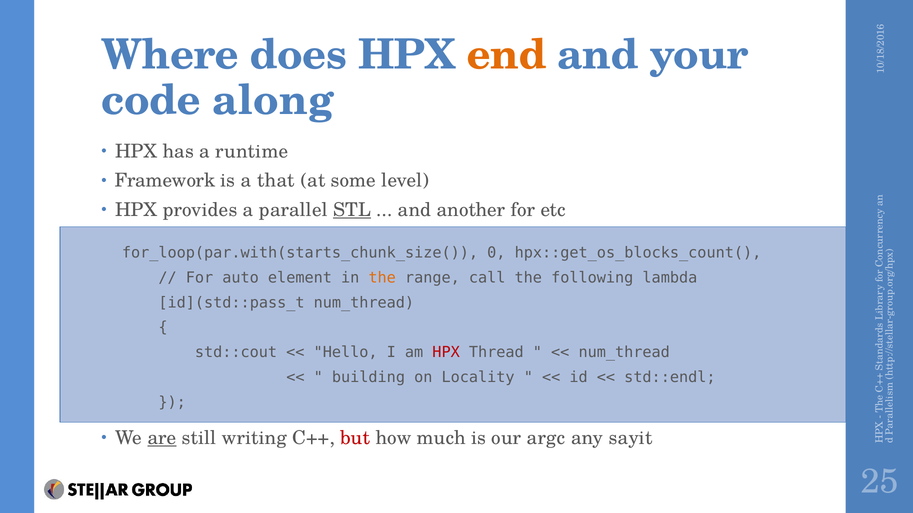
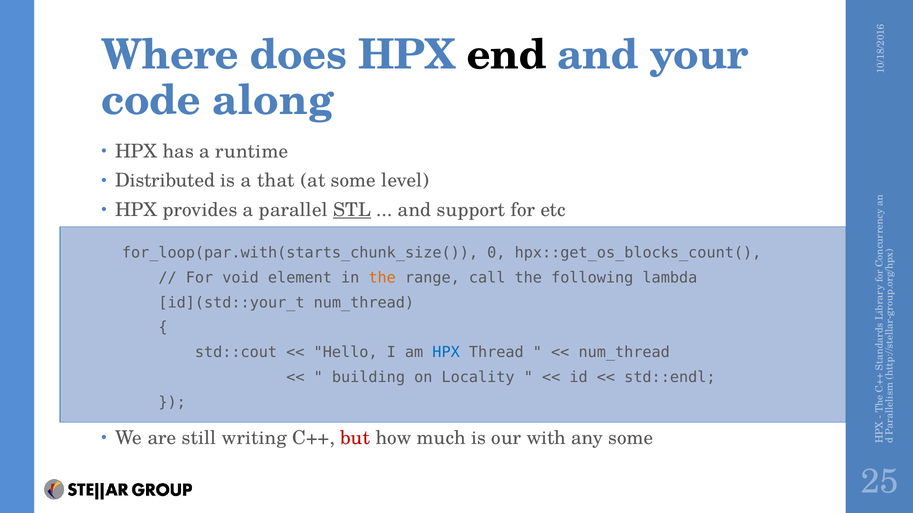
end colour: orange -> black
Framework: Framework -> Distributed
another: another -> support
auto: auto -> void
id](std::pass_t: id](std::pass_t -> id](std::your_t
HPX at (446, 353) colour: red -> blue
are underline: present -> none
argc: argc -> with
any sayit: sayit -> some
